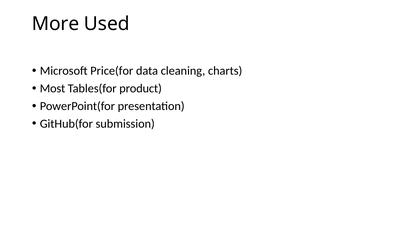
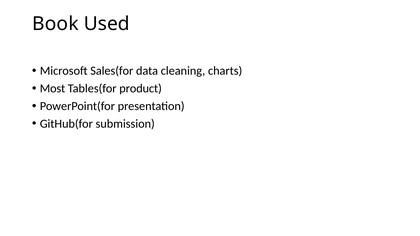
More: More -> Book
Price(for: Price(for -> Sales(for
